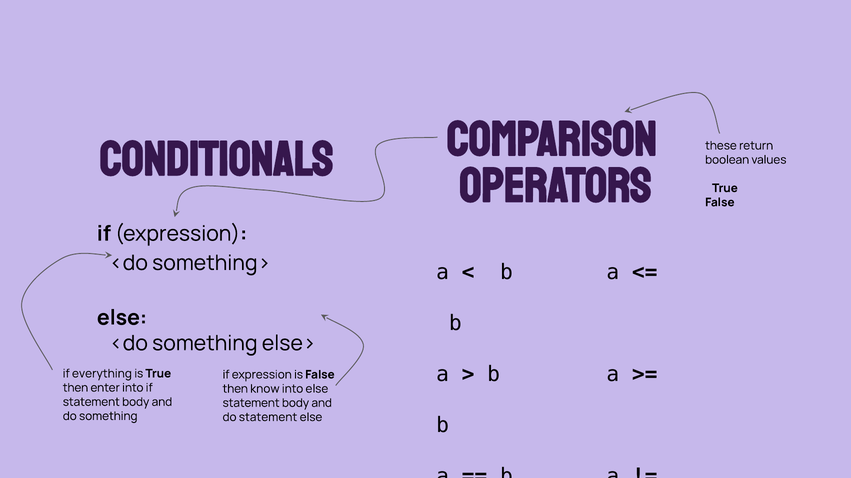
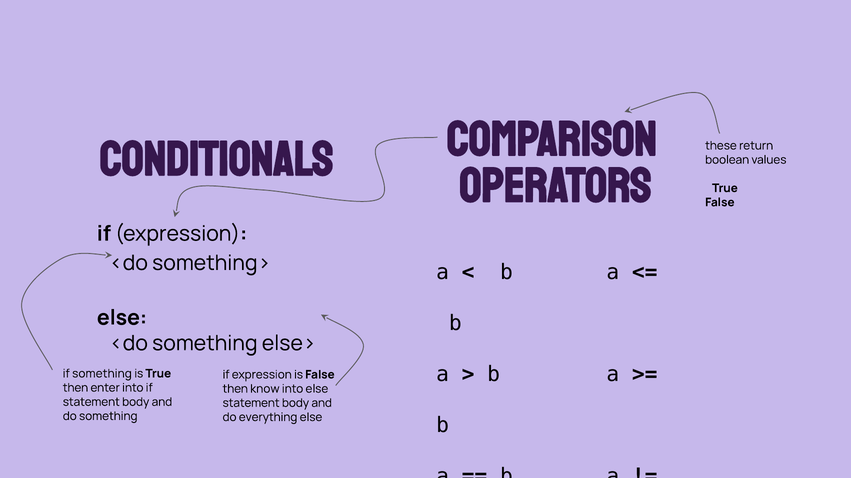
if everything: everything -> something
do statement: statement -> everything
